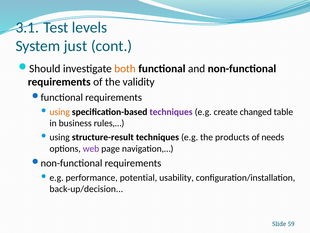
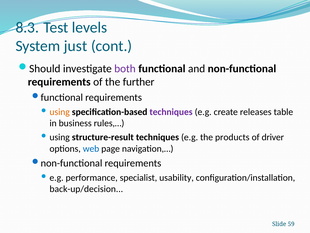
3.1: 3.1 -> 8.3
both colour: orange -> purple
validity: validity -> further
changed: changed -> releases
needs: needs -> driver
web colour: purple -> blue
potential: potential -> specialist
